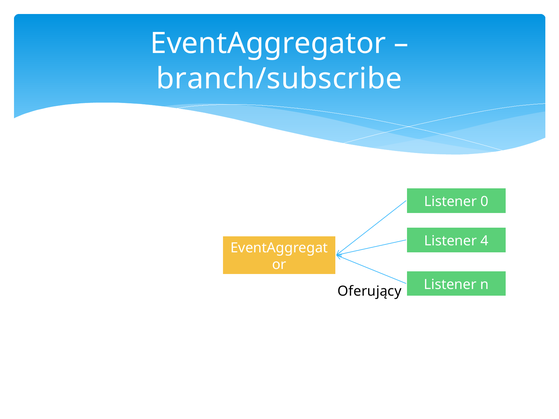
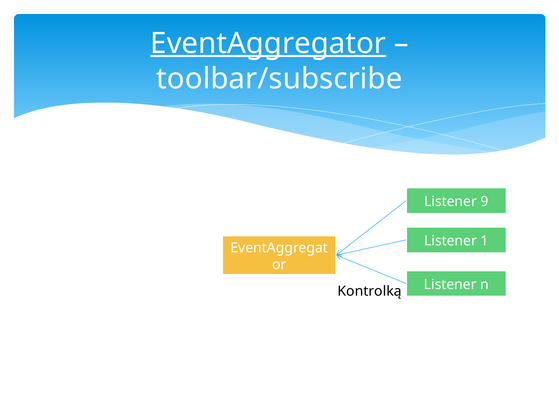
EventAggregator underline: none -> present
branch/subscribe: branch/subscribe -> toolbar/subscribe
0: 0 -> 9
4: 4 -> 1
Oferujący: Oferujący -> Kontrolką
